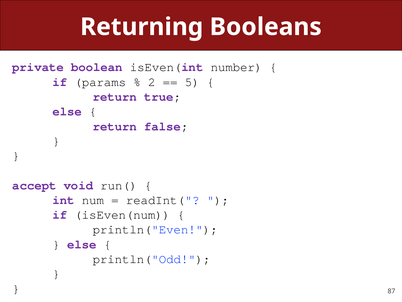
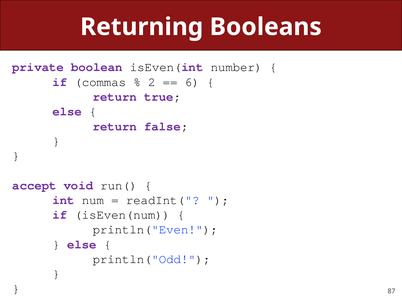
params: params -> commas
5: 5 -> 6
